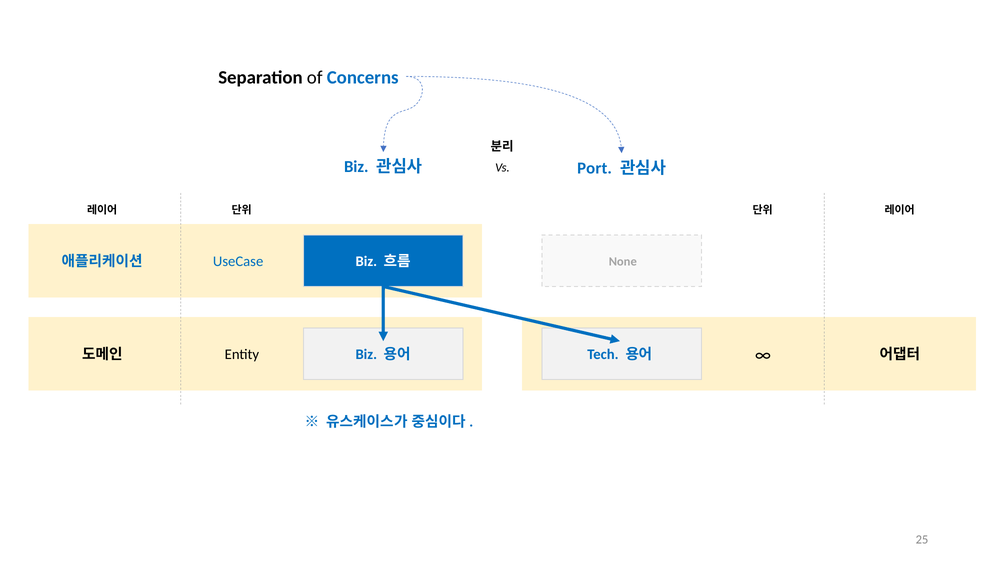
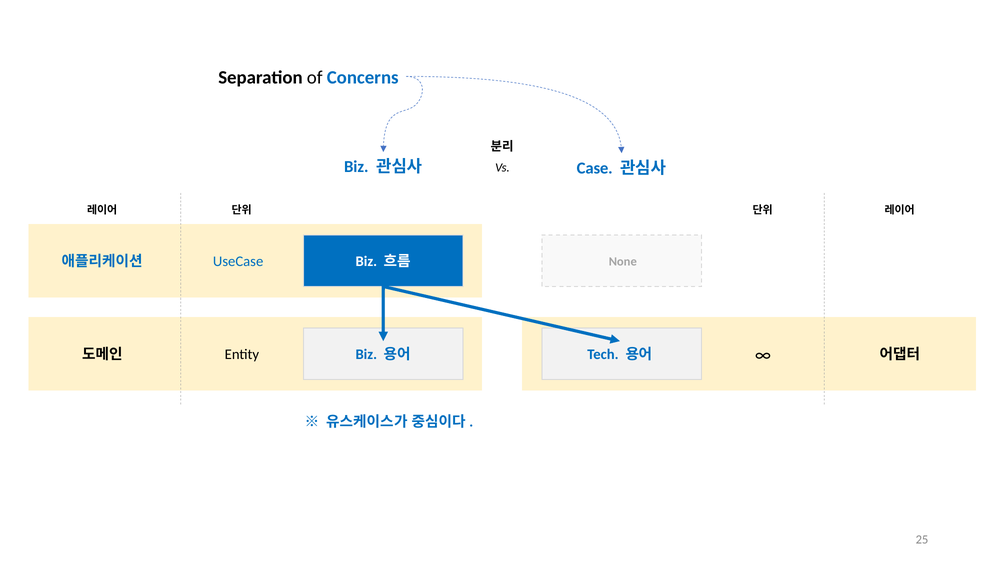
Port: Port -> Case
